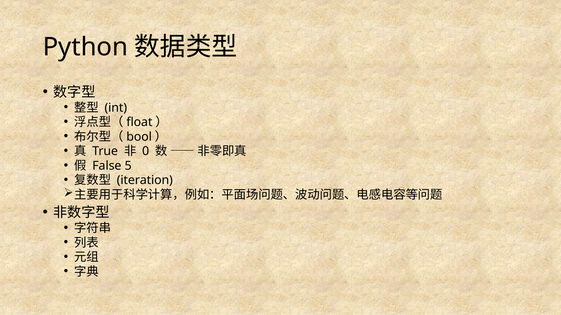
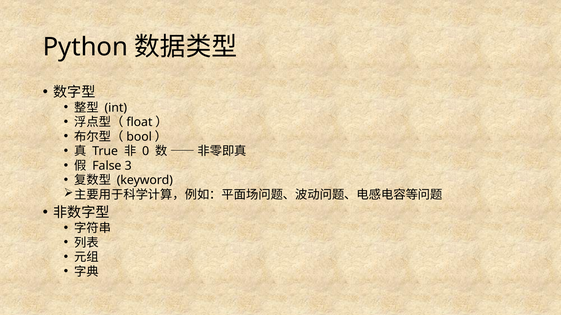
5: 5 -> 3
iteration: iteration -> keyword
